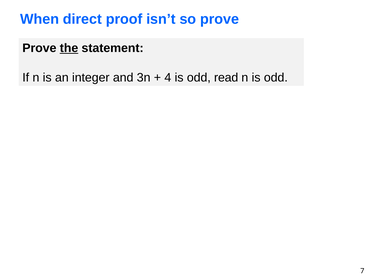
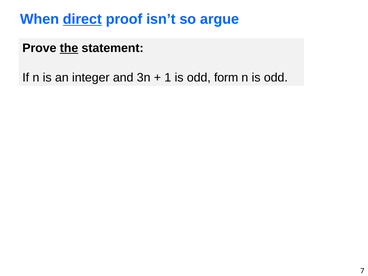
direct underline: none -> present
so prove: prove -> argue
4: 4 -> 1
read: read -> form
